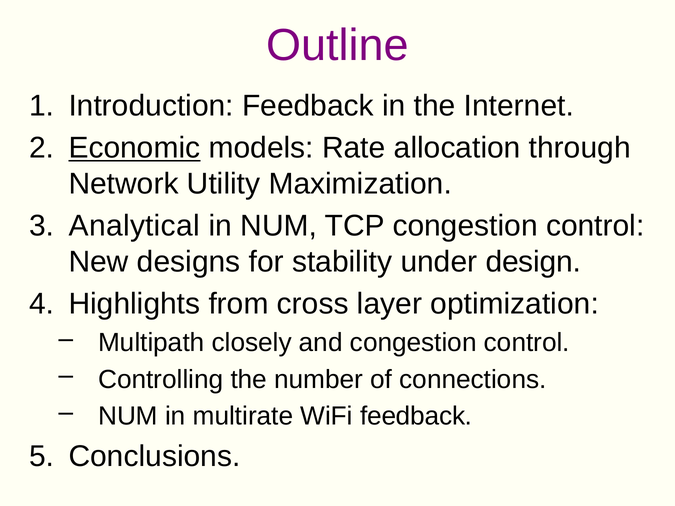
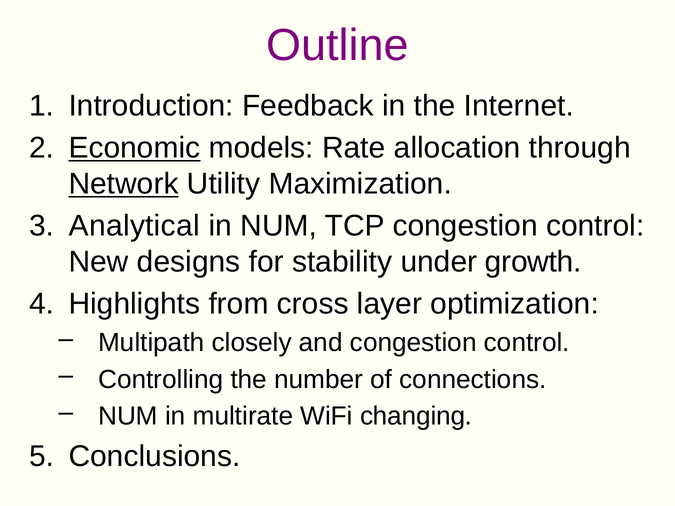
Network underline: none -> present
design: design -> growth
WiFi feedback: feedback -> changing
